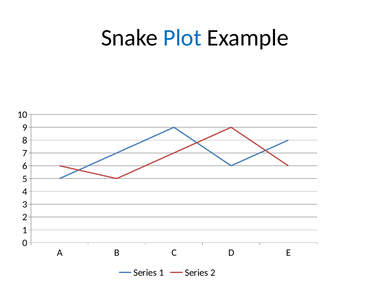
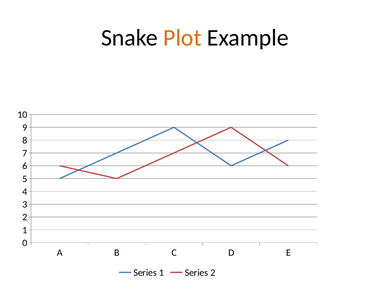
Plot colour: blue -> orange
